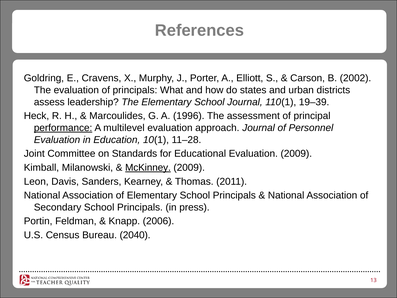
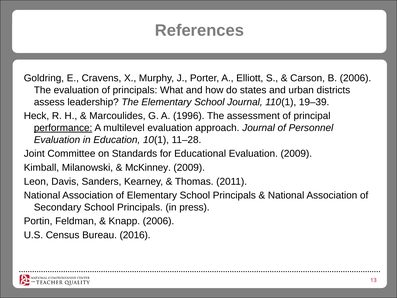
B 2002: 2002 -> 2006
McKinney underline: present -> none
2040: 2040 -> 2016
